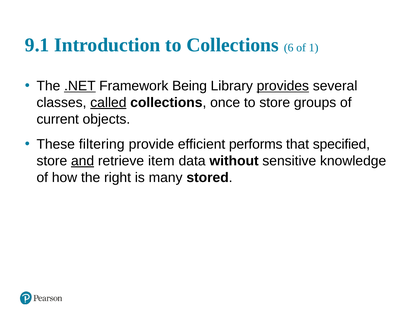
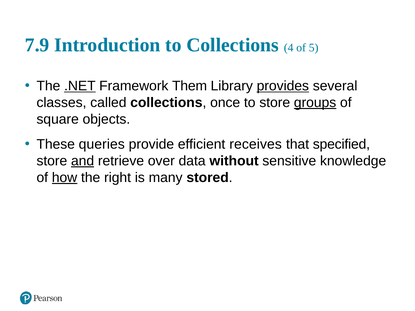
9.1: 9.1 -> 7.9
6: 6 -> 4
1: 1 -> 5
Being: Being -> Them
called underline: present -> none
groups underline: none -> present
current: current -> square
filtering: filtering -> queries
performs: performs -> receives
item: item -> over
how underline: none -> present
